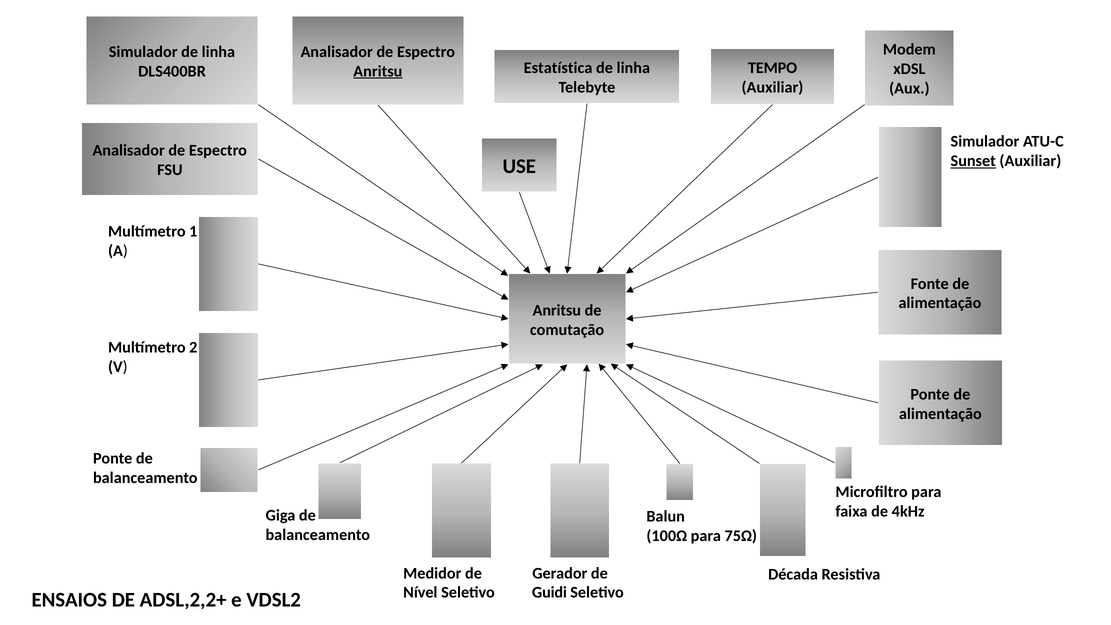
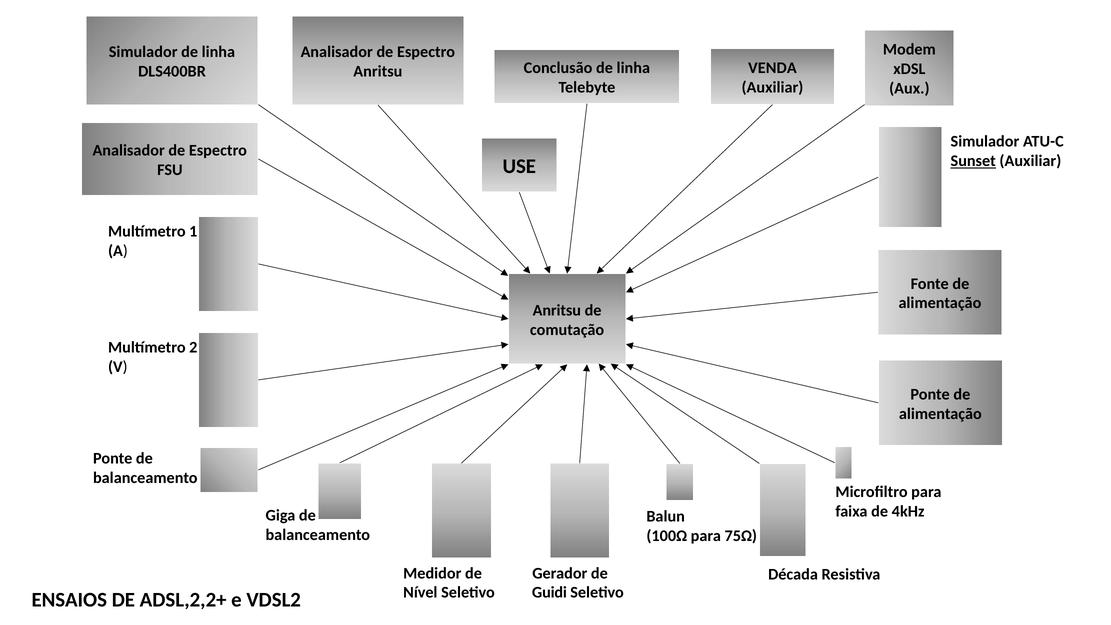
Estatística: Estatística -> Conclusão
Anritsu at (378, 71) underline: present -> none
TEMPO: TEMPO -> VENDA
